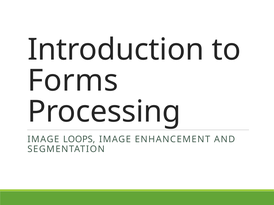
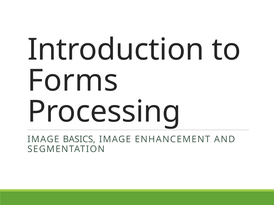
LOOPS: LOOPS -> BASICS
